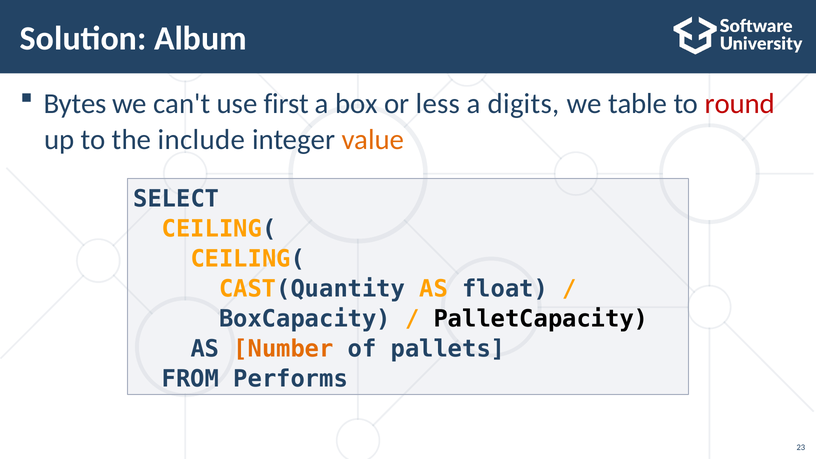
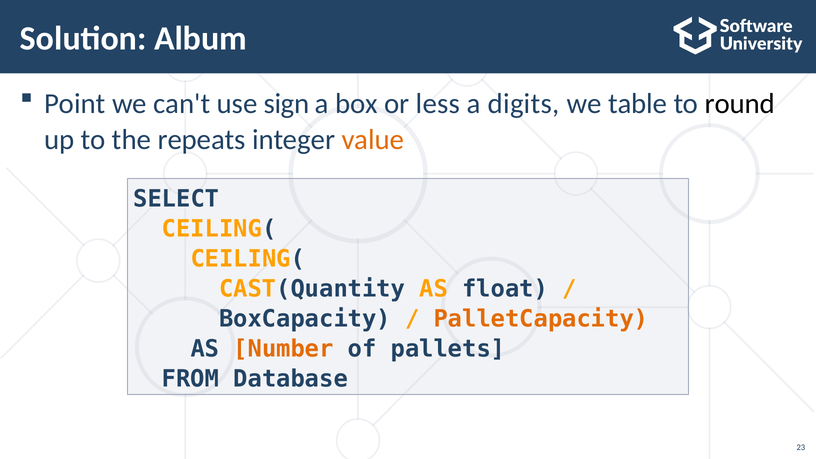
Bytes: Bytes -> Point
first: first -> sign
round colour: red -> black
include: include -> repeats
PalletCapacity colour: black -> orange
Performs: Performs -> Database
